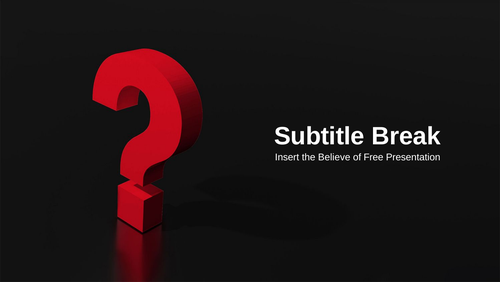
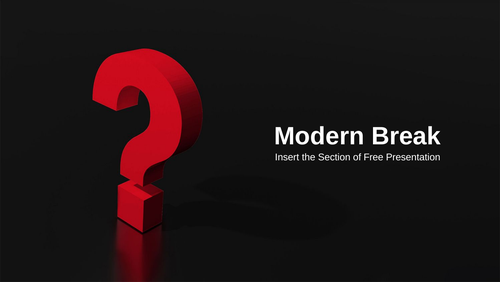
Subtitle: Subtitle -> Modern
Believe: Believe -> Section
